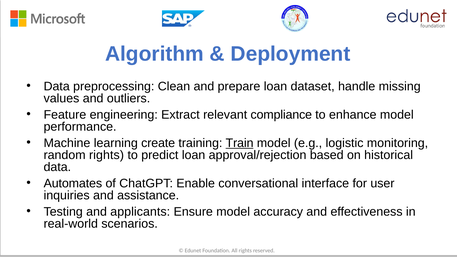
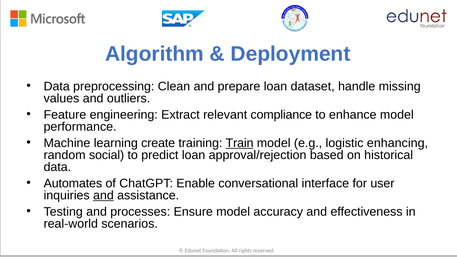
monitoring: monitoring -> enhancing
random rights: rights -> social
and at (103, 195) underline: none -> present
applicants: applicants -> processes
